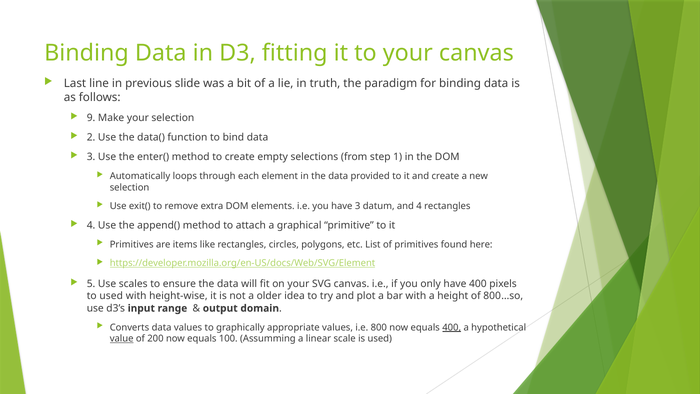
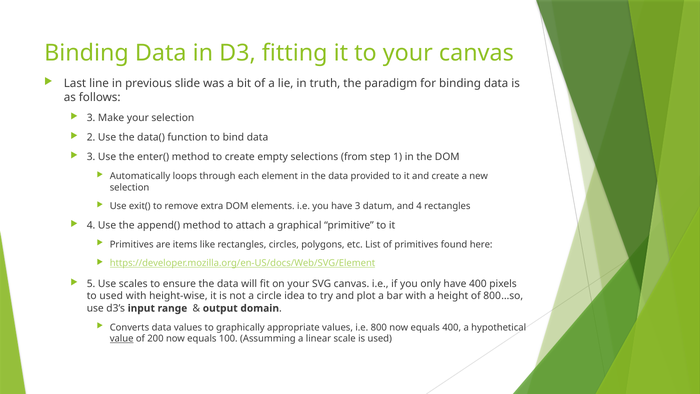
9 at (91, 118): 9 -> 3
older: older -> circle
400 at (452, 327) underline: present -> none
